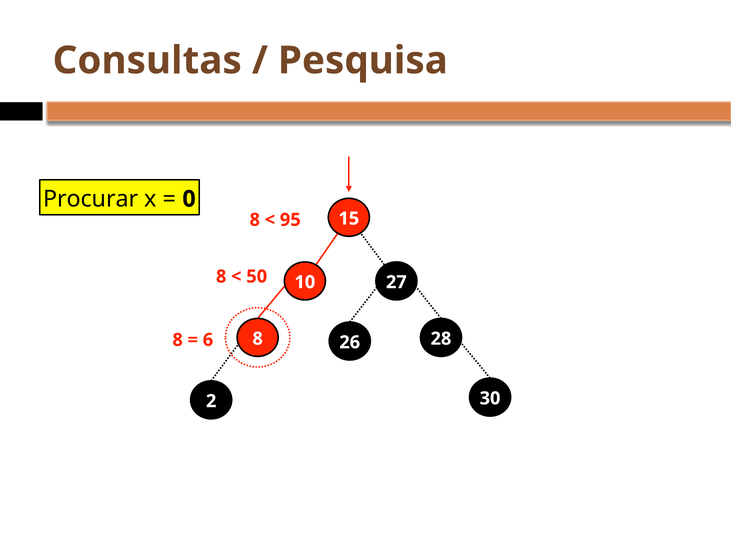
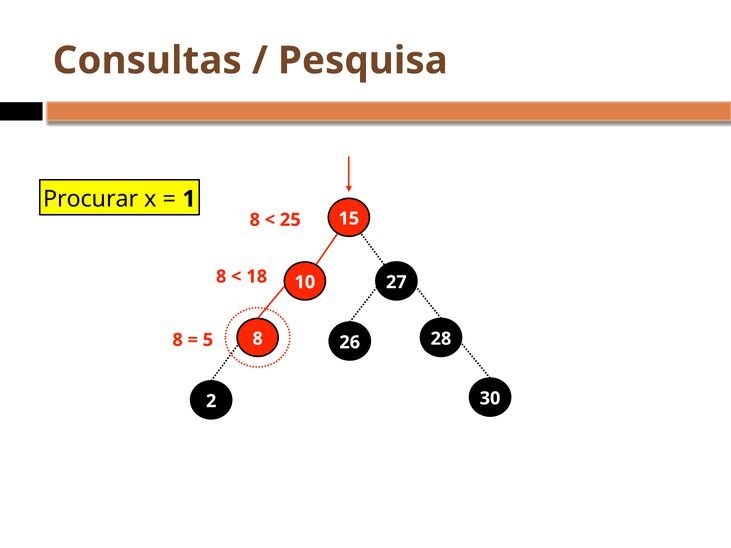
0: 0 -> 1
95: 95 -> 25
50: 50 -> 18
6: 6 -> 5
